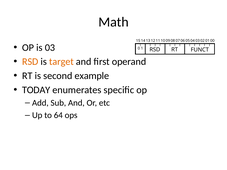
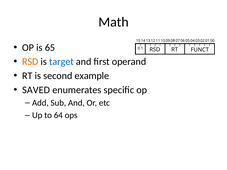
03: 03 -> 65
target colour: orange -> blue
TODAY: TODAY -> SAVED
